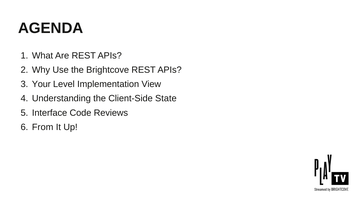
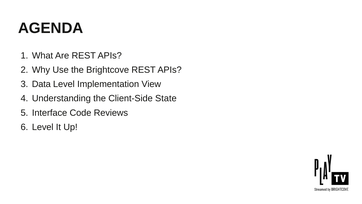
Your: Your -> Data
From at (43, 127): From -> Level
